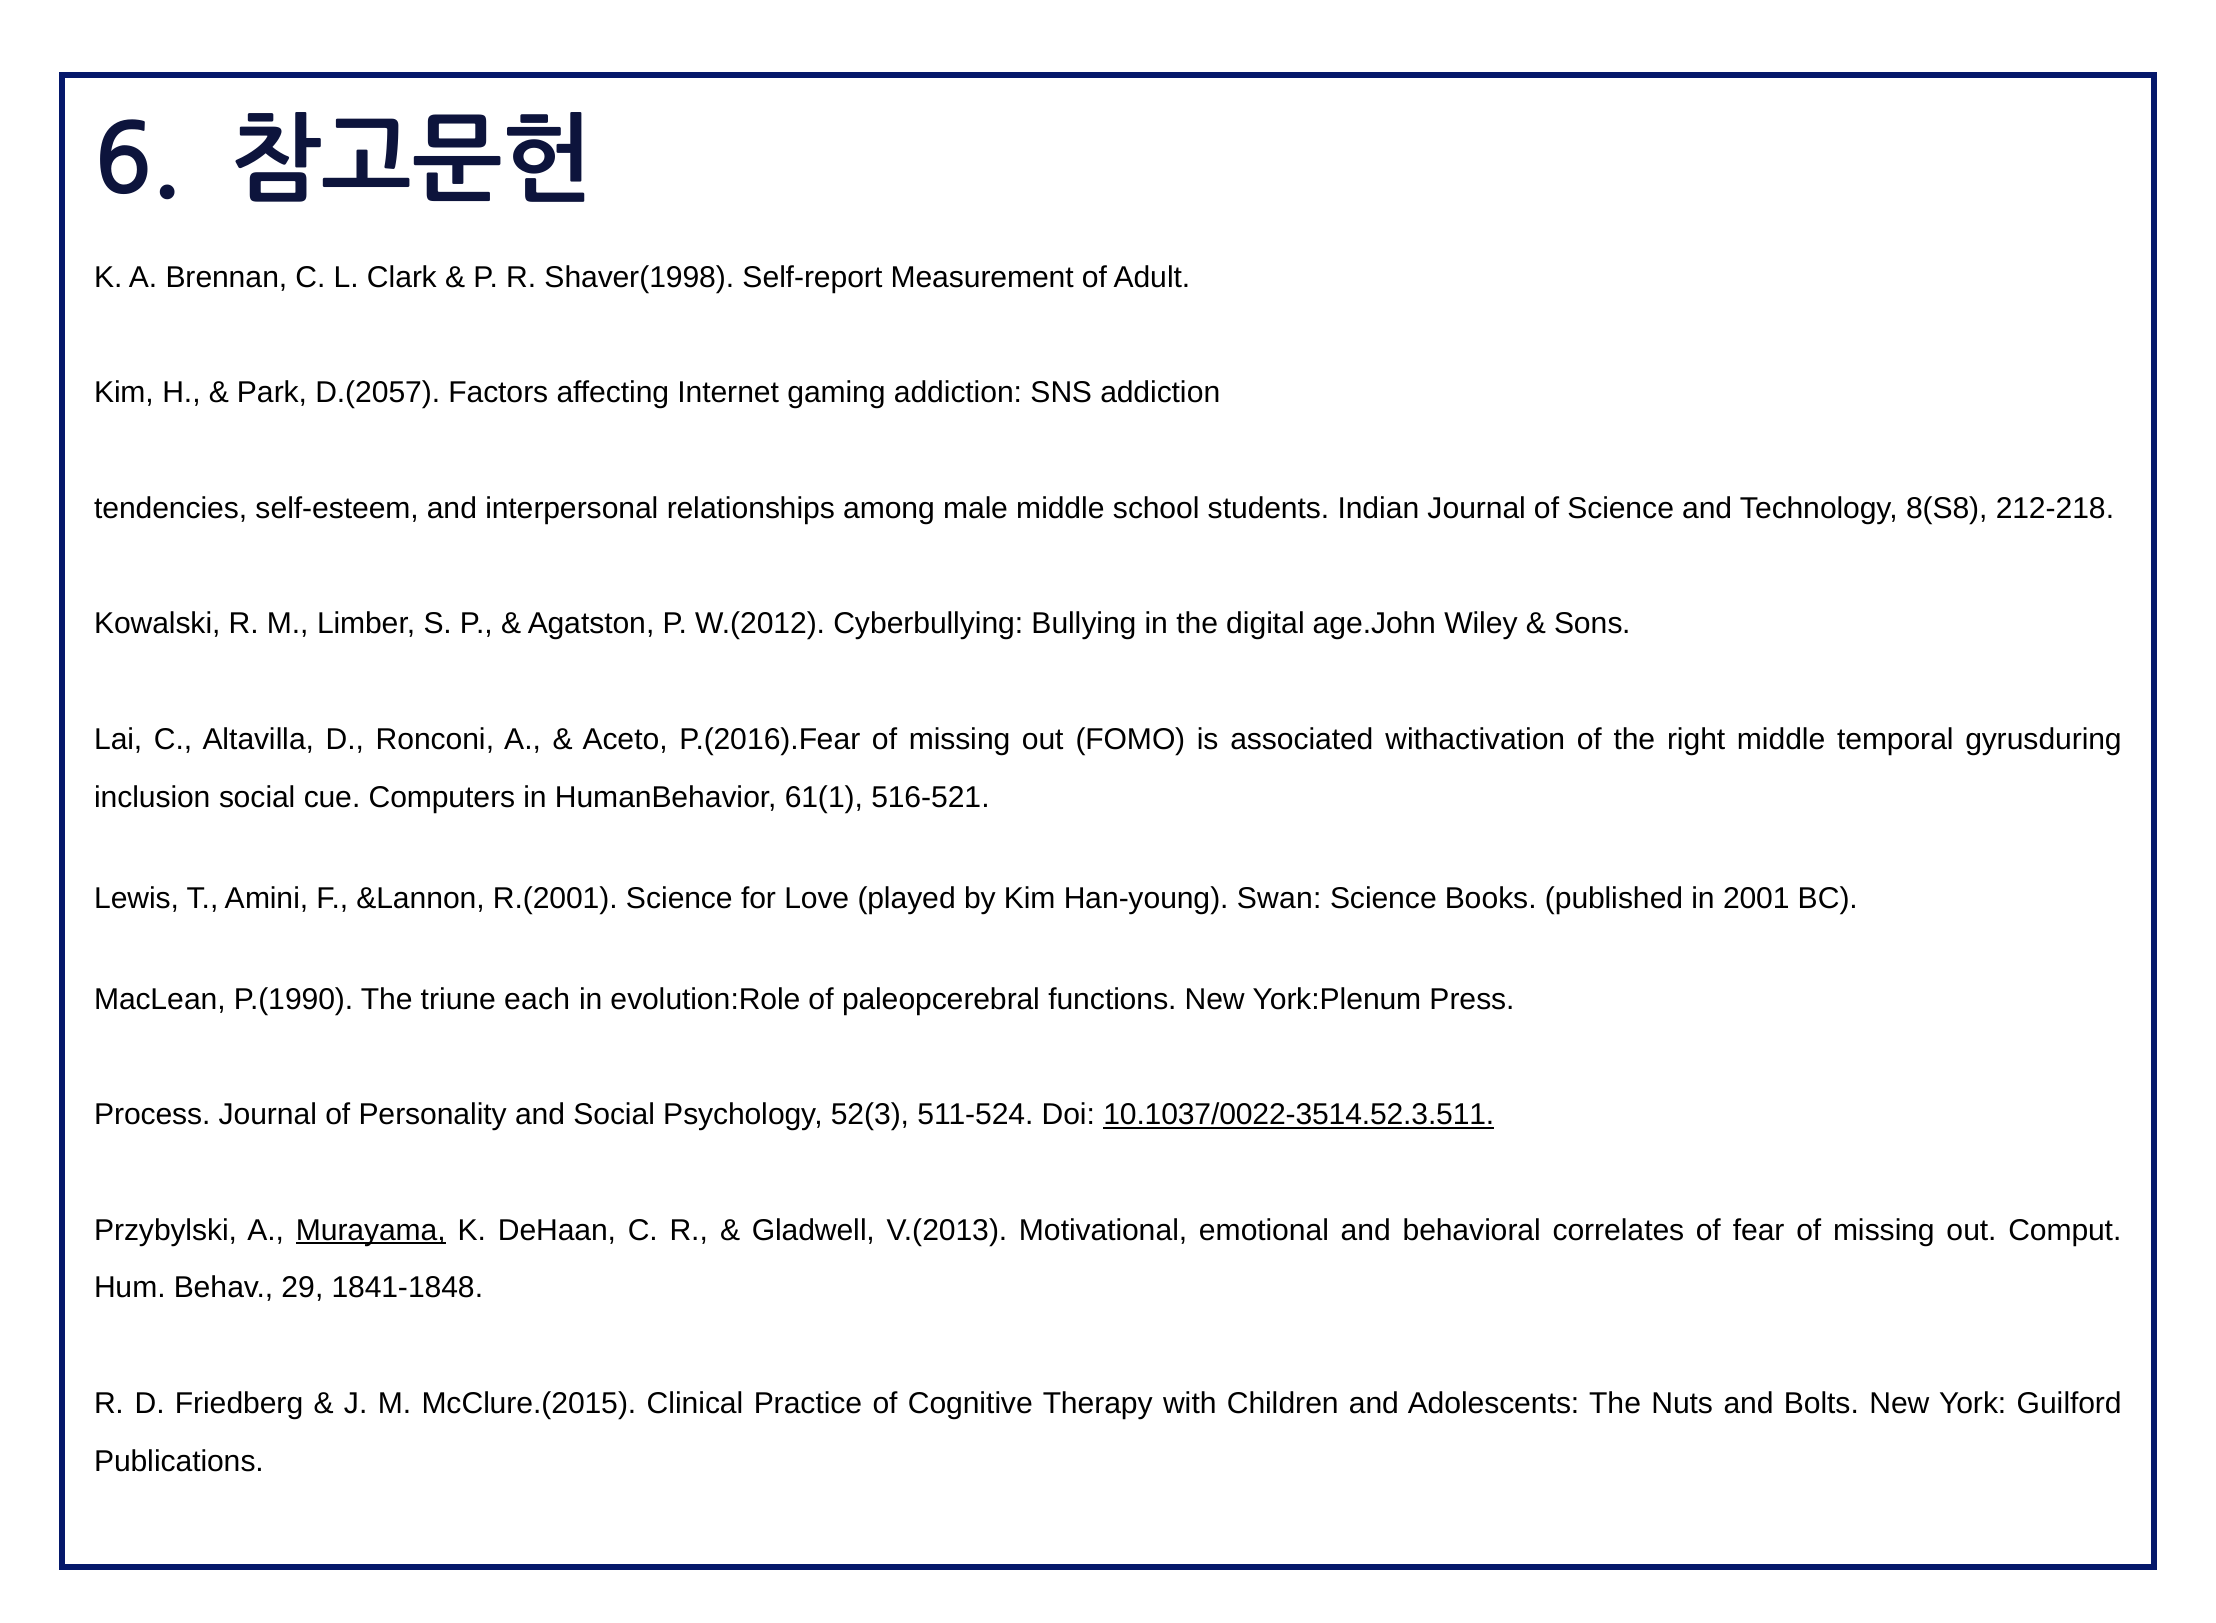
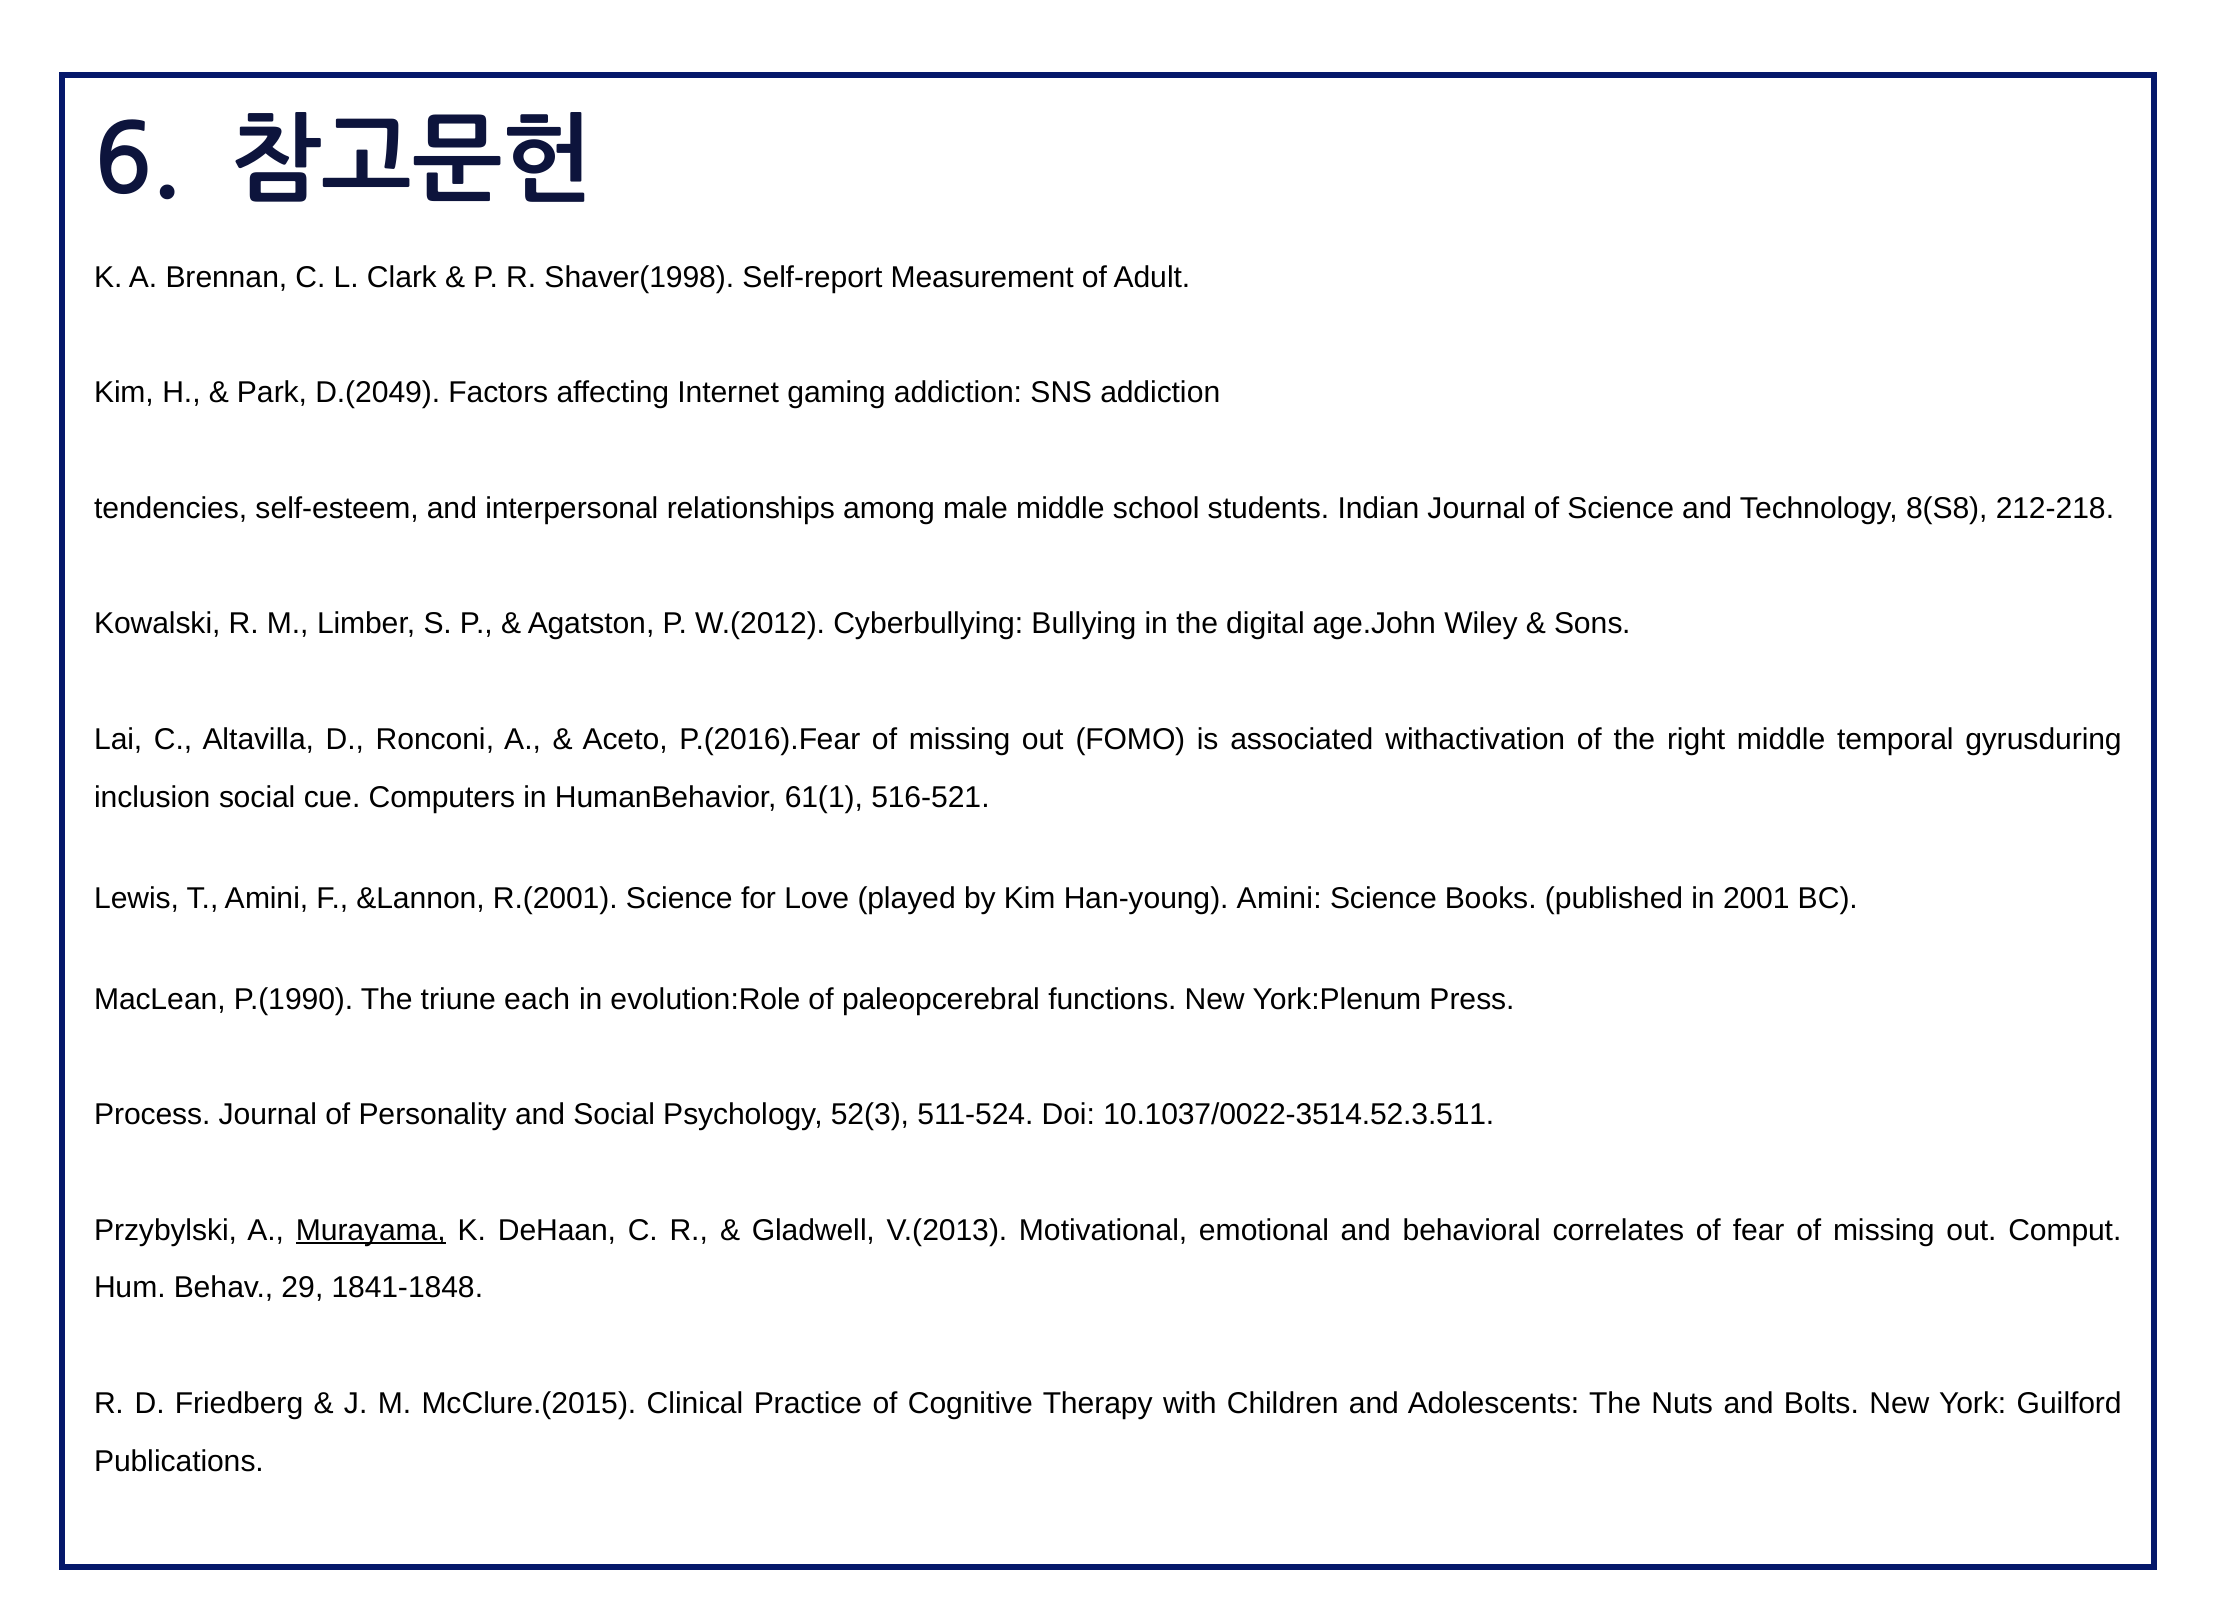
D.(2057: D.(2057 -> D.(2049
Han-young Swan: Swan -> Amini
10.1037/0022-3514.52.3.511 underline: present -> none
